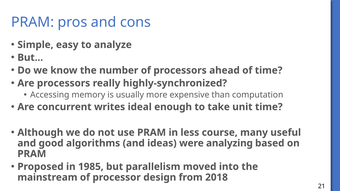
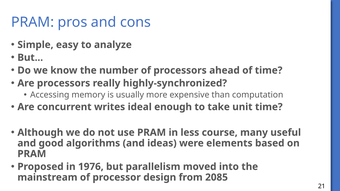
analyzing: analyzing -> elements
1985: 1985 -> 1976
2018: 2018 -> 2085
